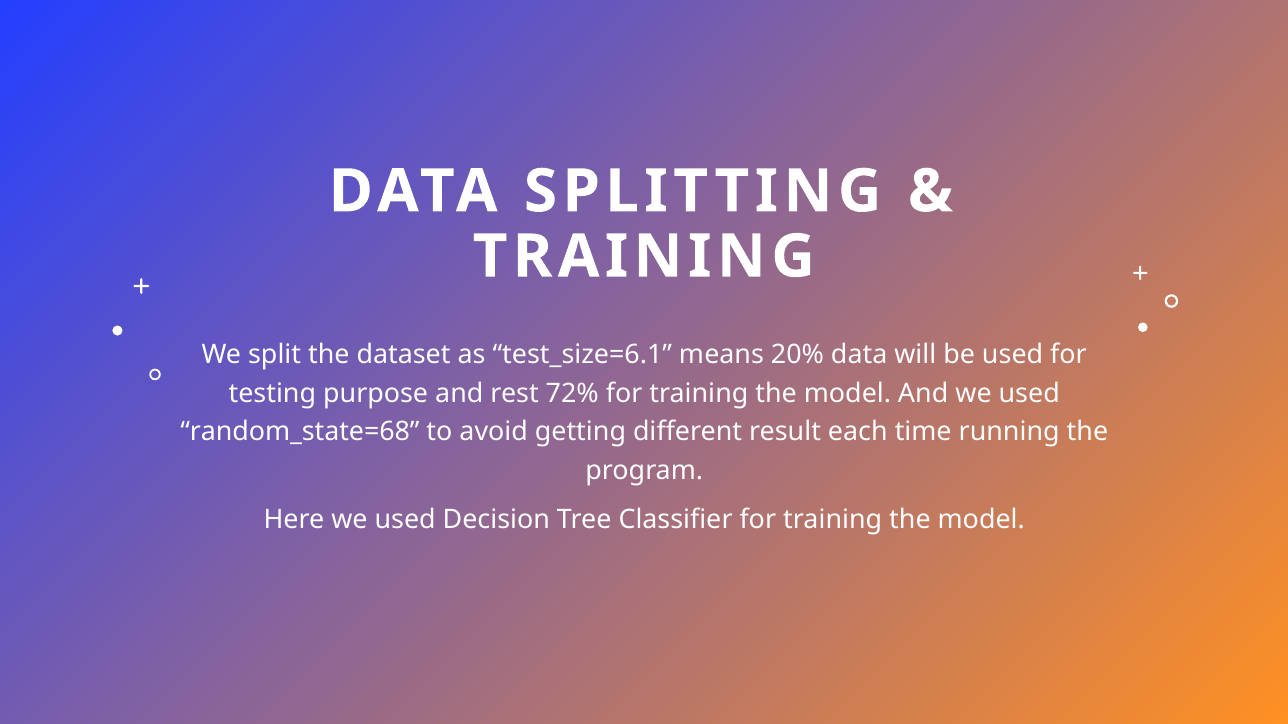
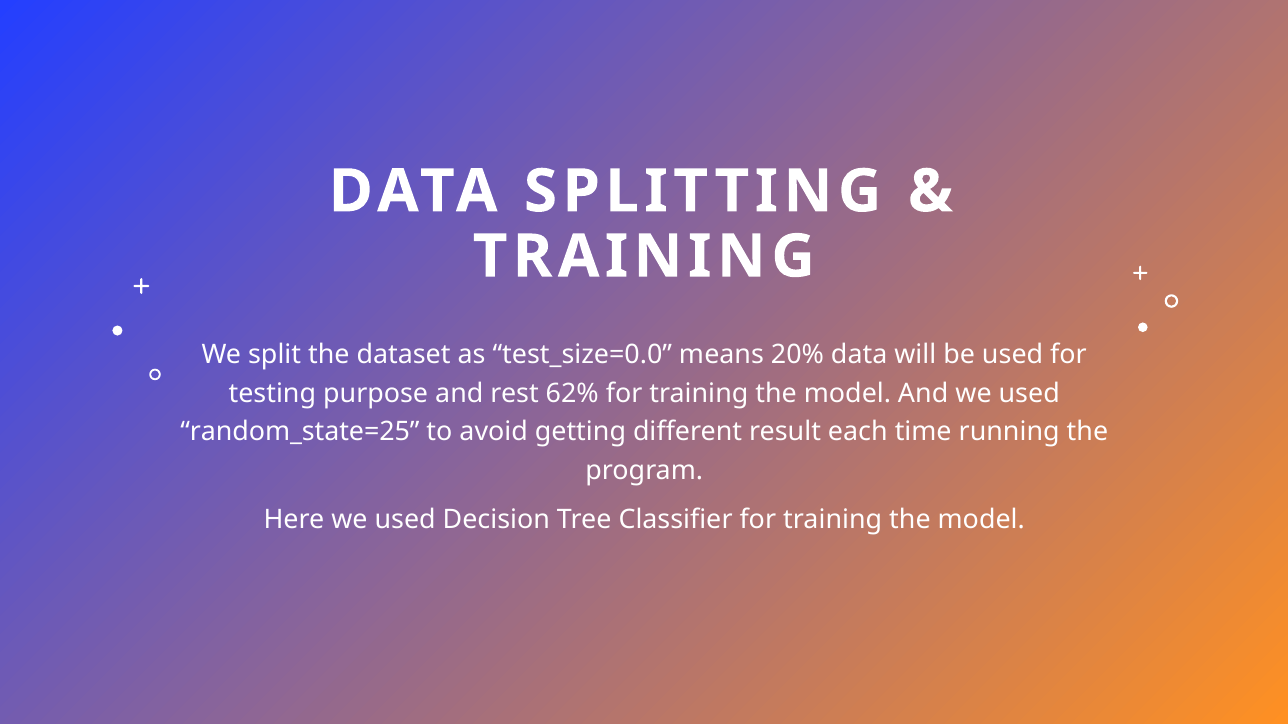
test_size=6.1: test_size=6.1 -> test_size=0.0
72%: 72% -> 62%
random_state=68: random_state=68 -> random_state=25
